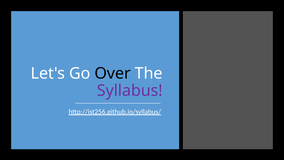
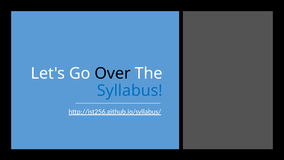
Syllabus colour: purple -> blue
